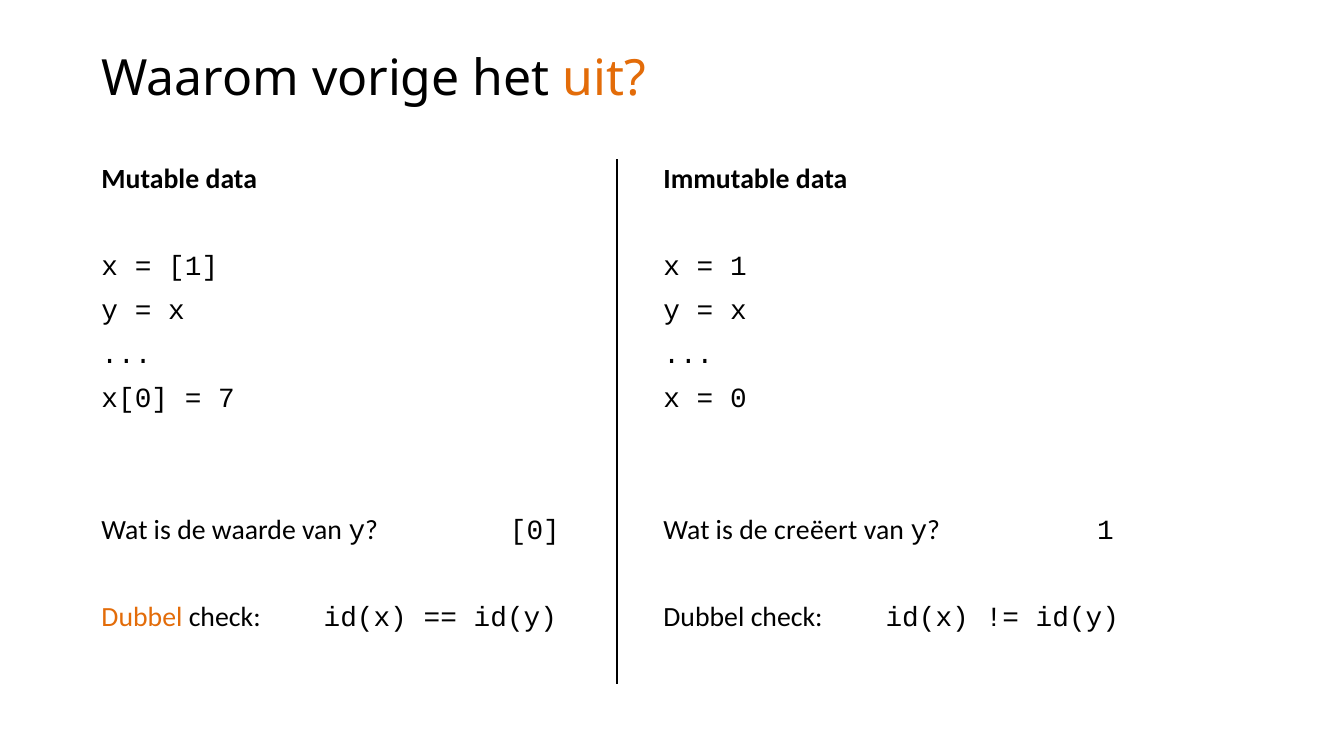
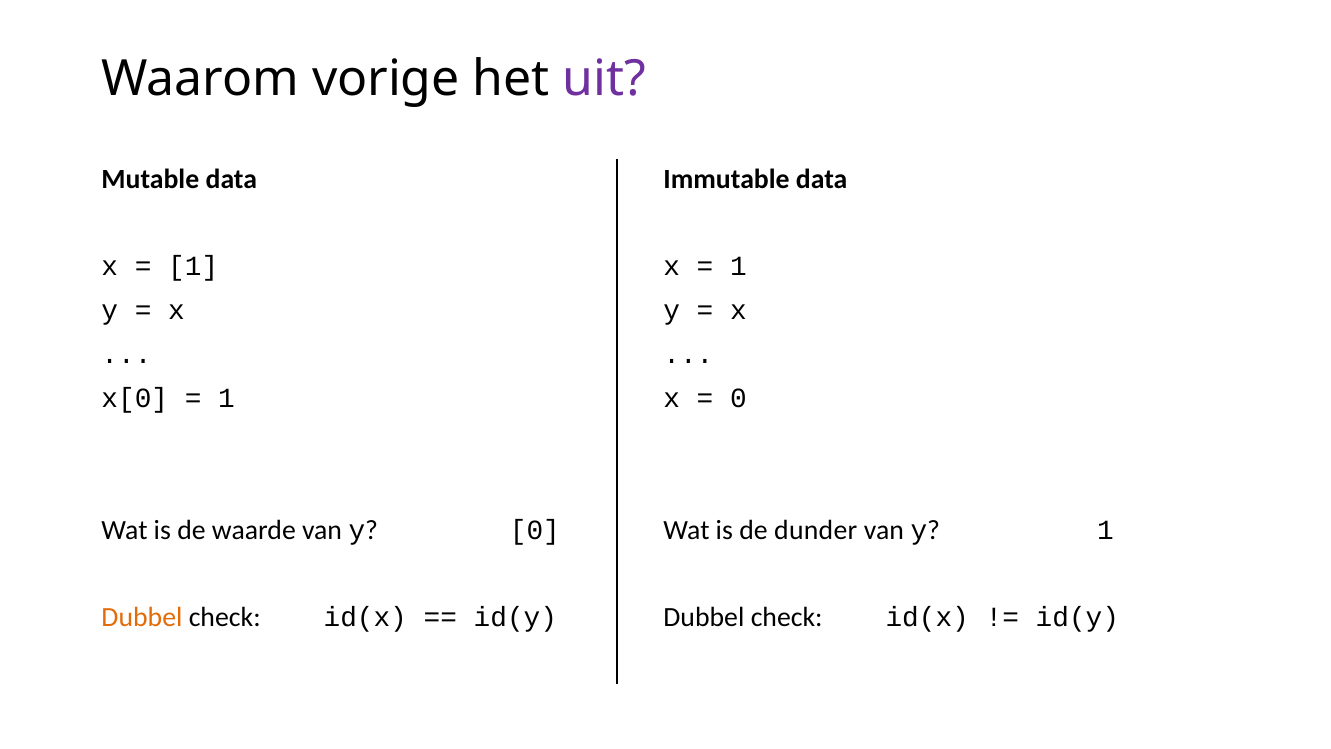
uit colour: orange -> purple
7 at (227, 398): 7 -> 1
creëert: creëert -> dunder
